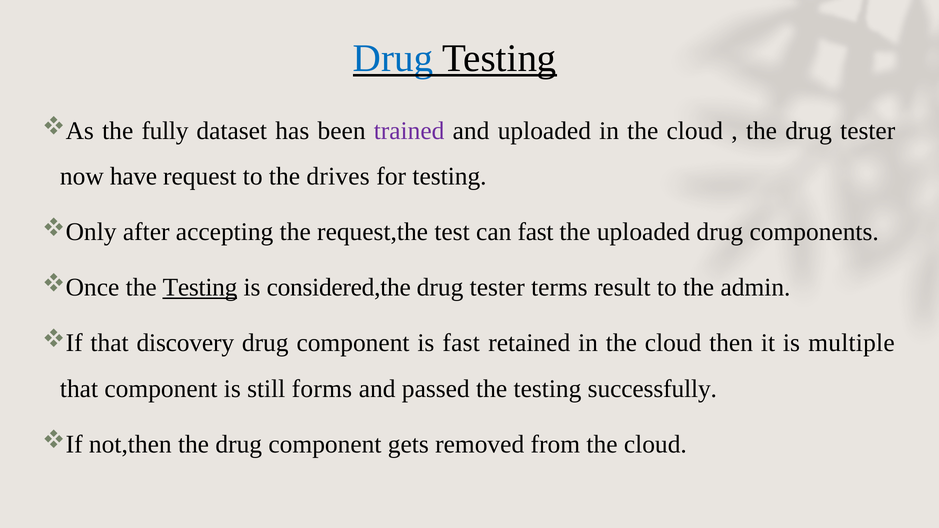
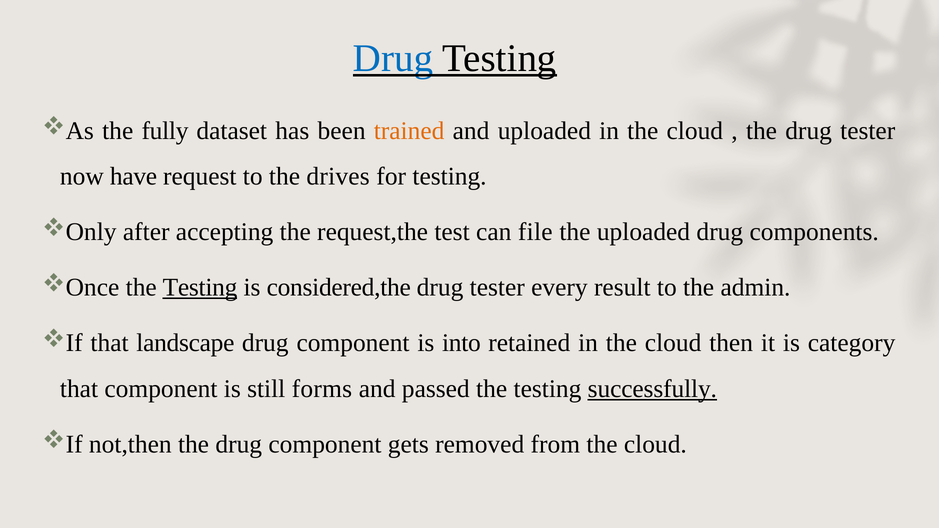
trained colour: purple -> orange
can fast: fast -> file
terms: terms -> every
discovery: discovery -> landscape
is fast: fast -> into
multiple: multiple -> category
successfully underline: none -> present
